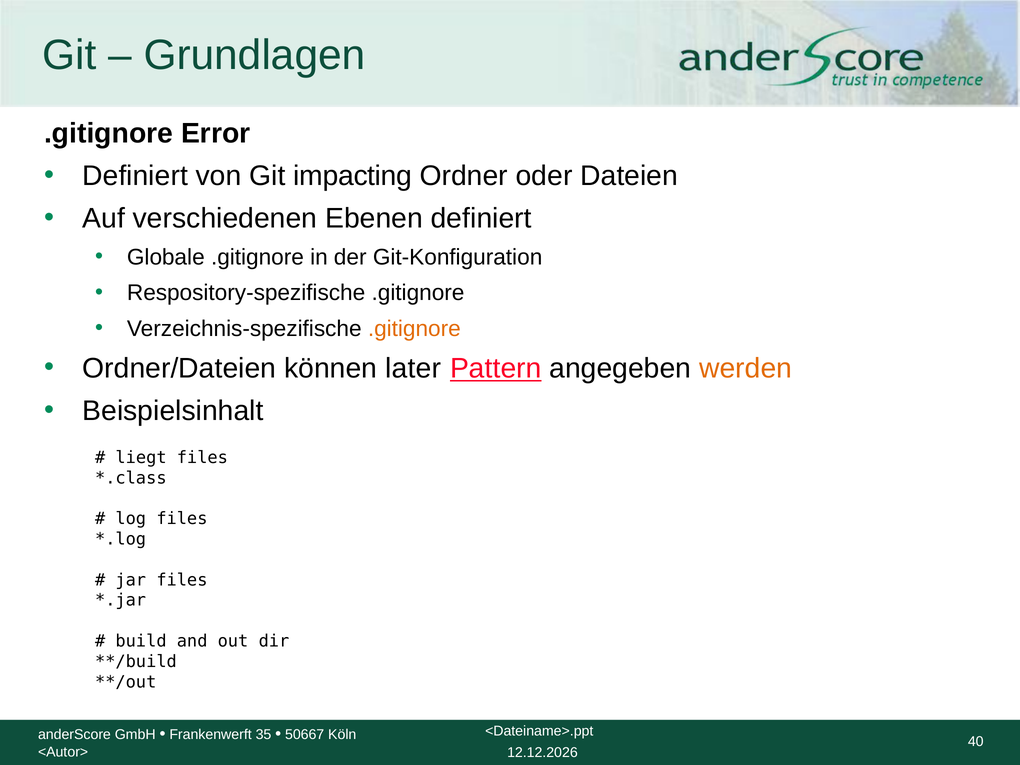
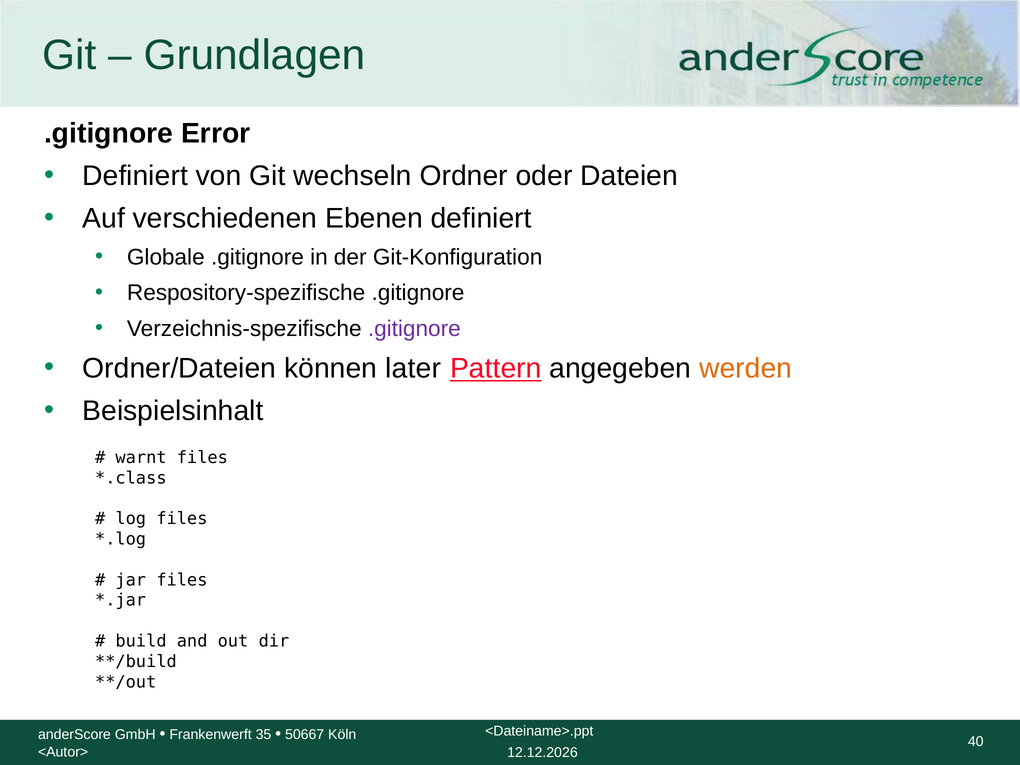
impacting: impacting -> wechseln
.gitignore at (414, 329) colour: orange -> purple
liegt: liegt -> warnt
